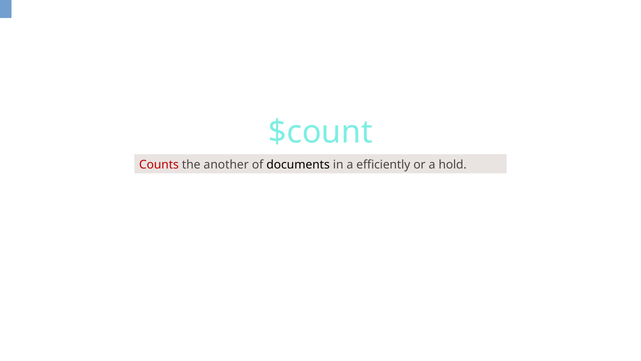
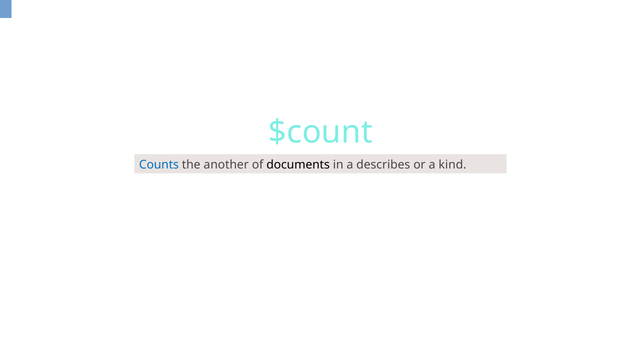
Counts colour: red -> blue
efficiently: efficiently -> describes
hold: hold -> kind
